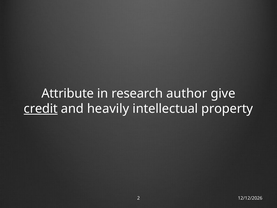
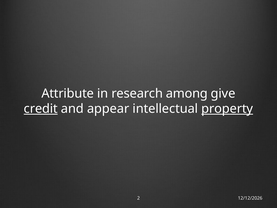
author: author -> among
heavily: heavily -> appear
property underline: none -> present
